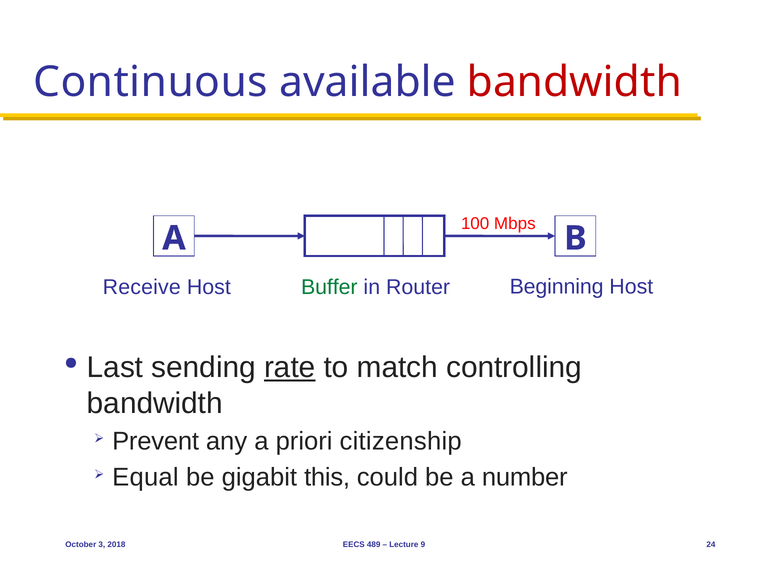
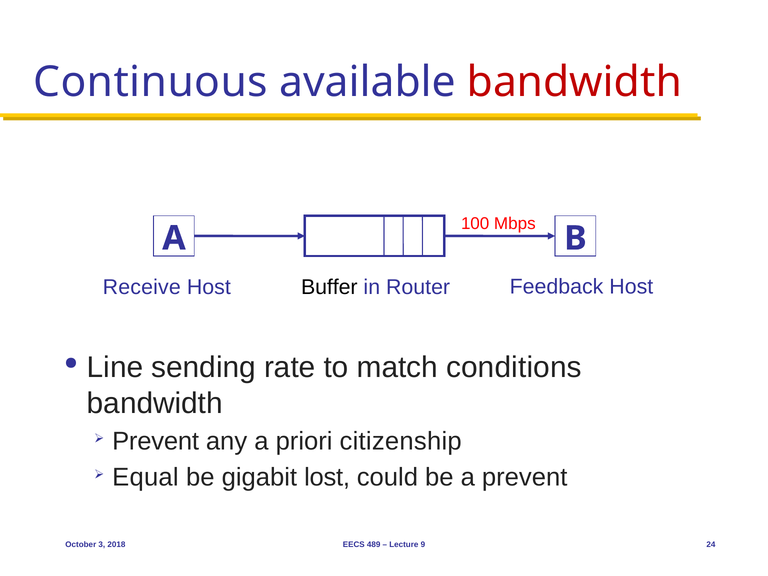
Buffer colour: green -> black
Beginning: Beginning -> Feedback
Last: Last -> Line
rate underline: present -> none
controlling: controlling -> conditions
this: this -> lost
a number: number -> prevent
